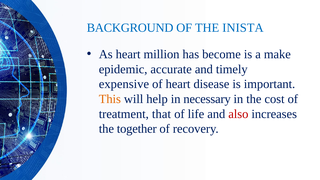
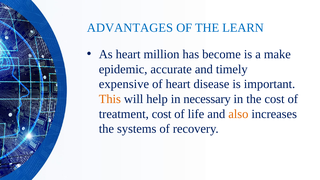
BACKGROUND: BACKGROUND -> ADVANTAGES
INISTA: INISTA -> LEARN
treatment that: that -> cost
also colour: red -> orange
together: together -> systems
